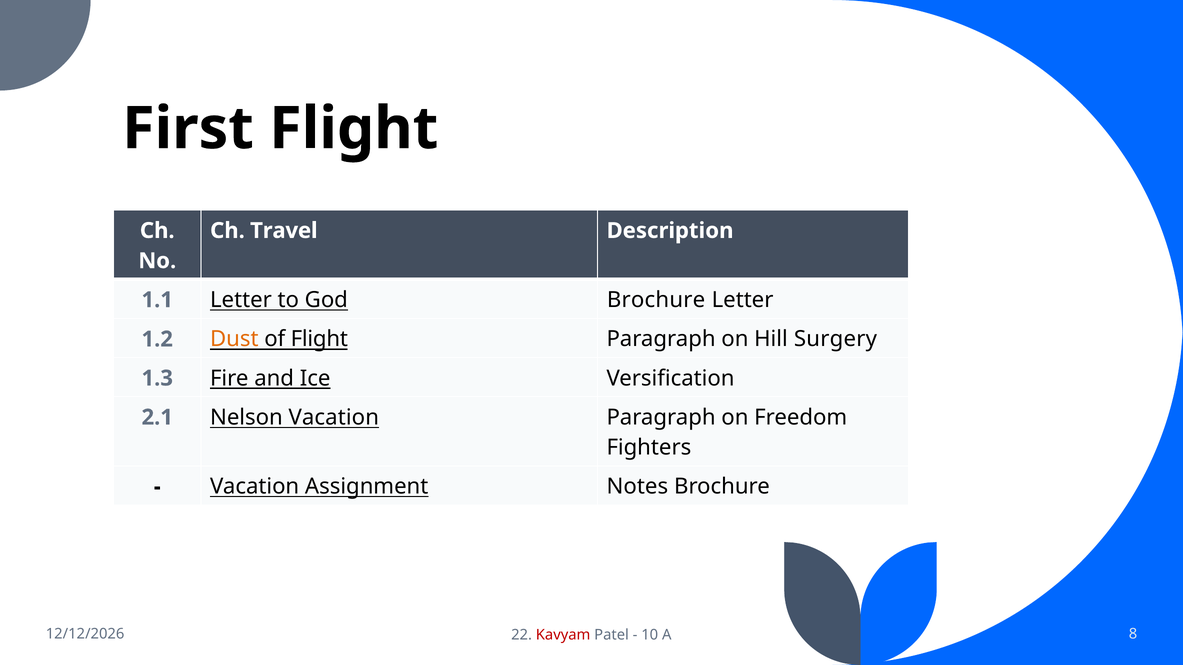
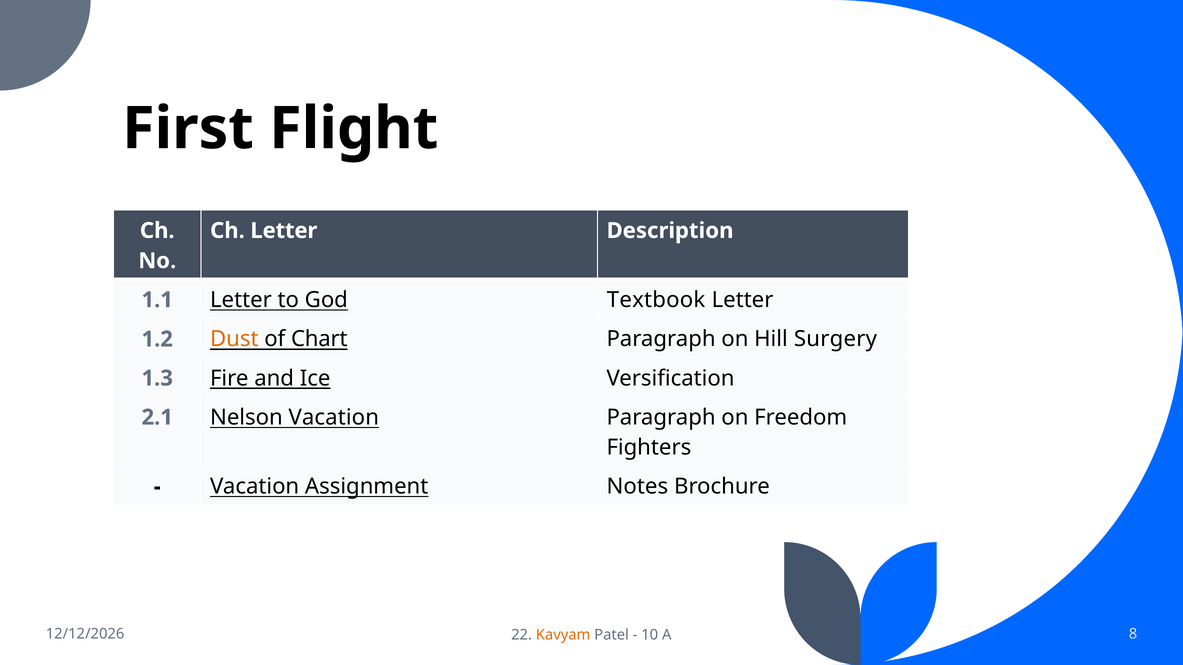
Ch Travel: Travel -> Letter
God Brochure: Brochure -> Textbook
of Flight: Flight -> Chart
Kavyam colour: red -> orange
